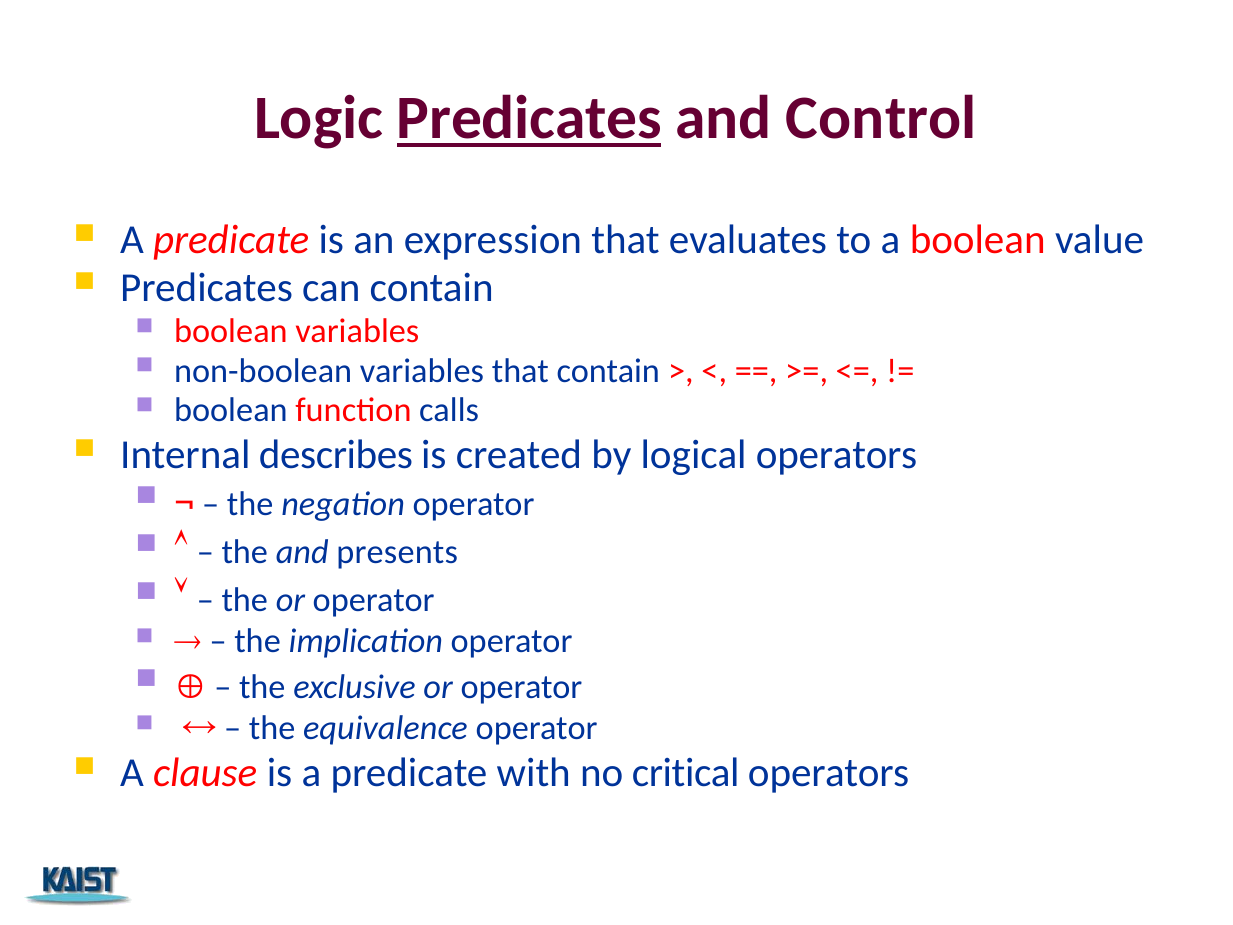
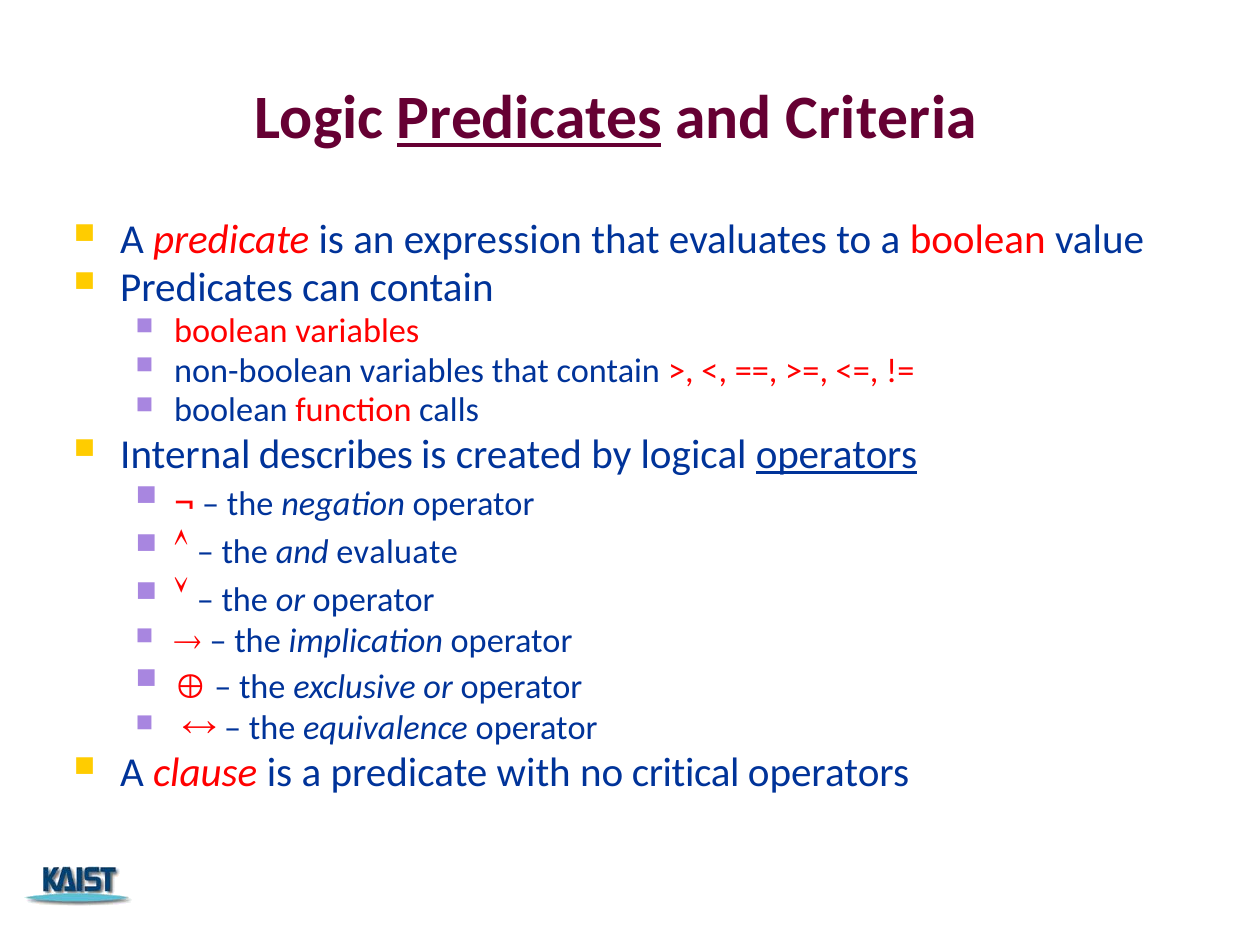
Control: Control -> Criteria
operators at (837, 455) underline: none -> present
presents: presents -> evaluate
